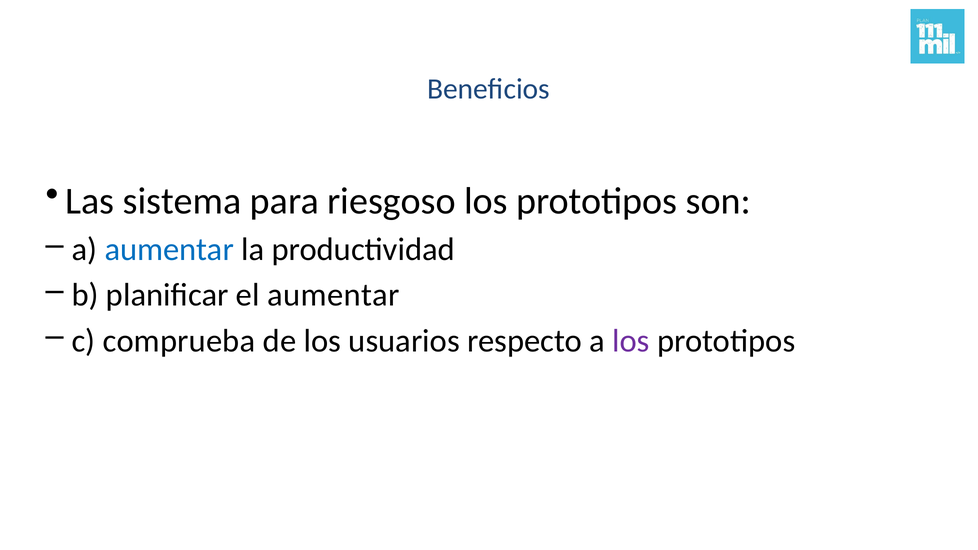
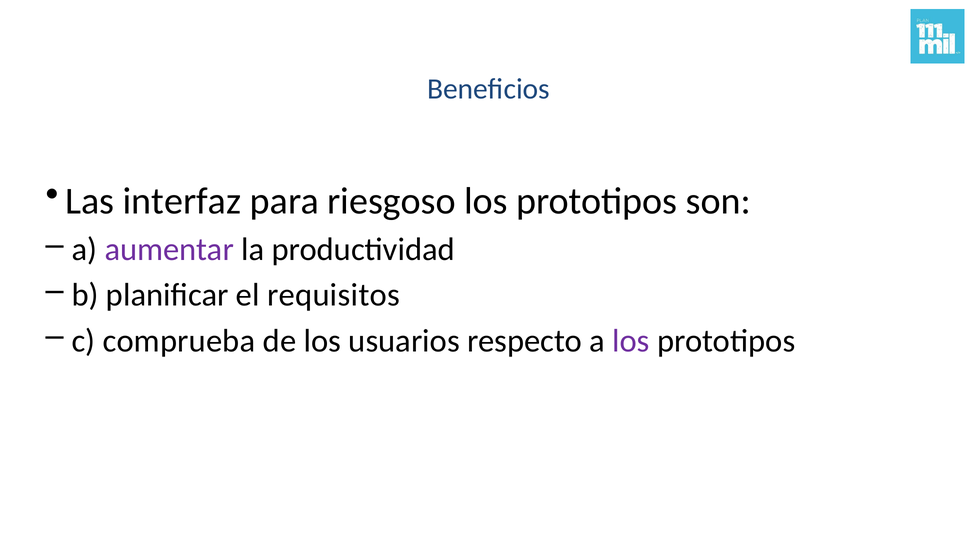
sistema: sistema -> interfaz
aumentar at (169, 250) colour: blue -> purple
el aumentar: aumentar -> requisitos
